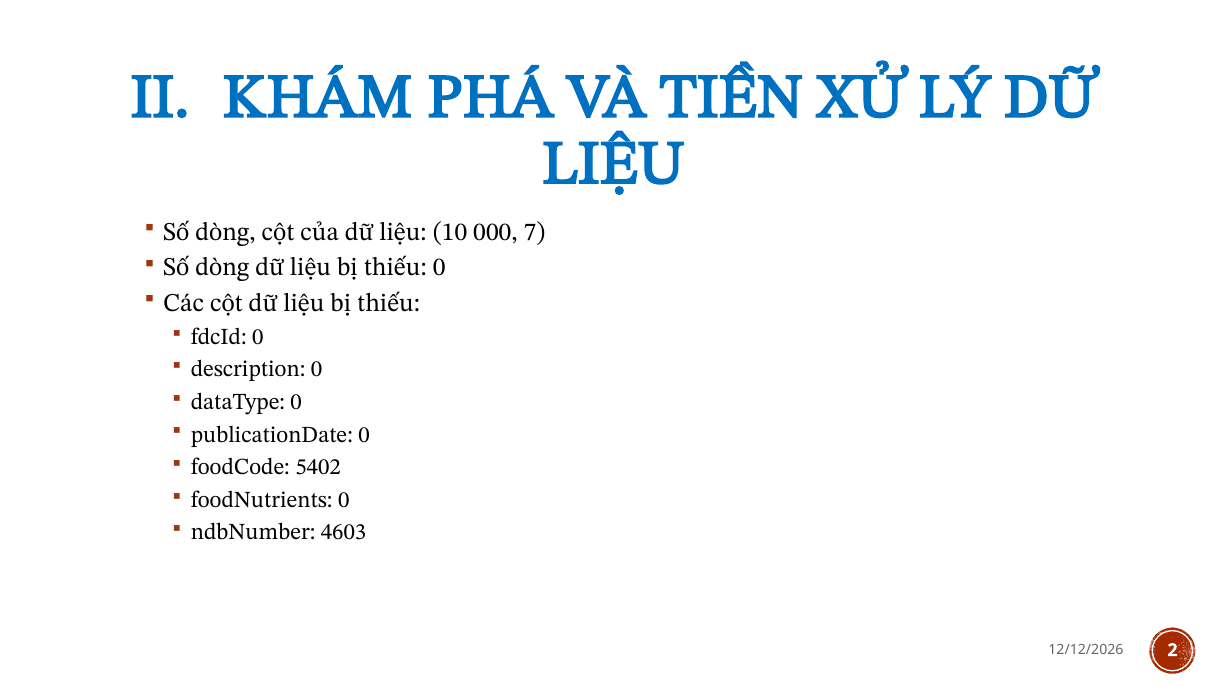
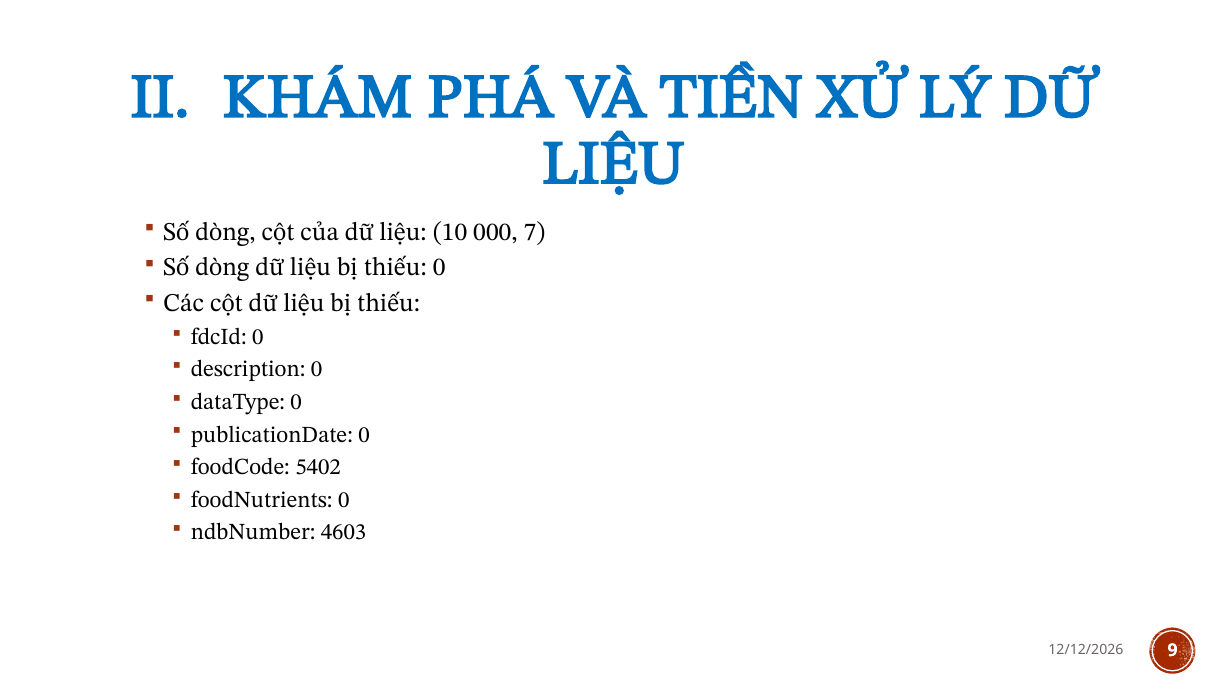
2: 2 -> 9
